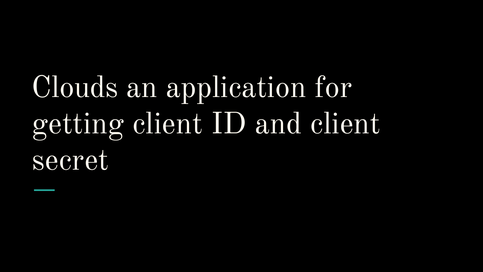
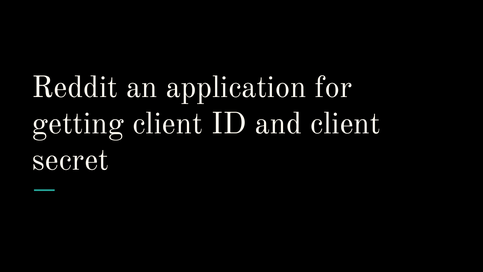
Clouds: Clouds -> Reddit
